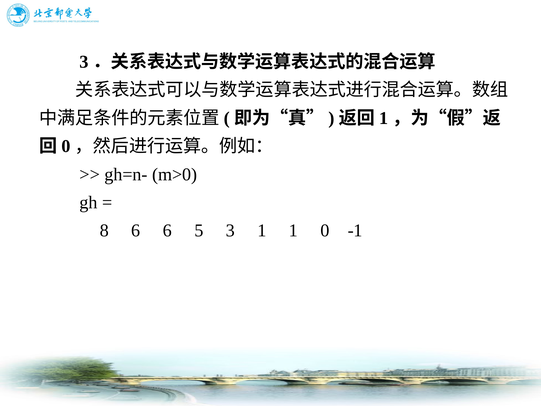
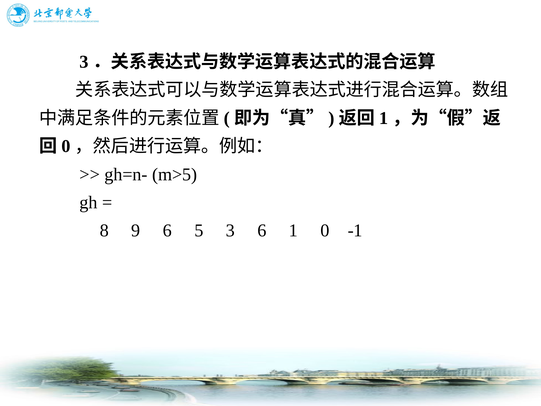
m>0: m>0 -> m>5
8 6: 6 -> 9
3 1: 1 -> 6
